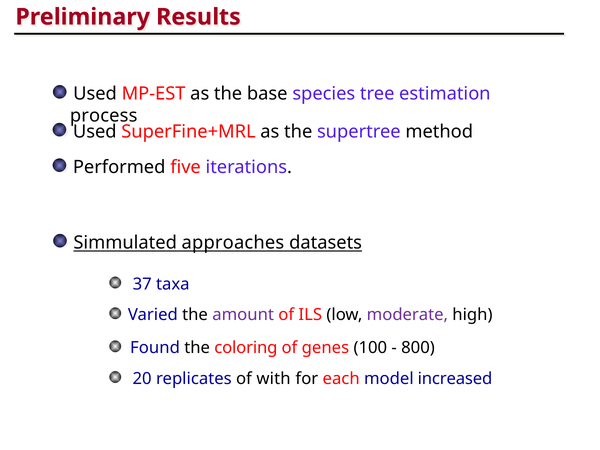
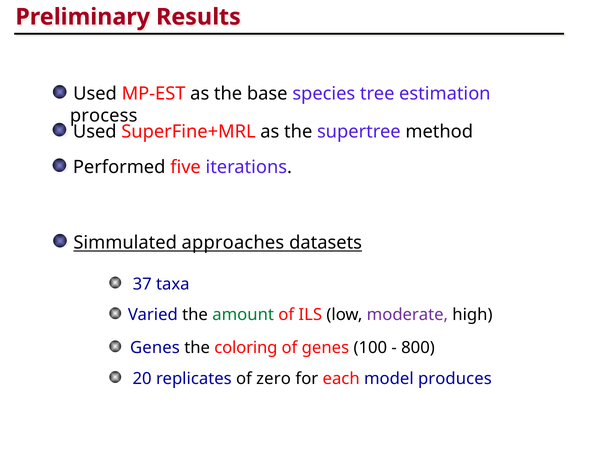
amount colour: purple -> green
Found at (155, 348): Found -> Genes
with: with -> zero
increased: increased -> produces
